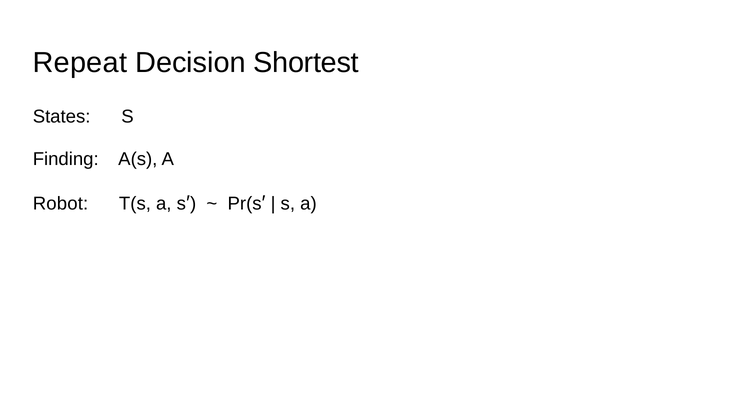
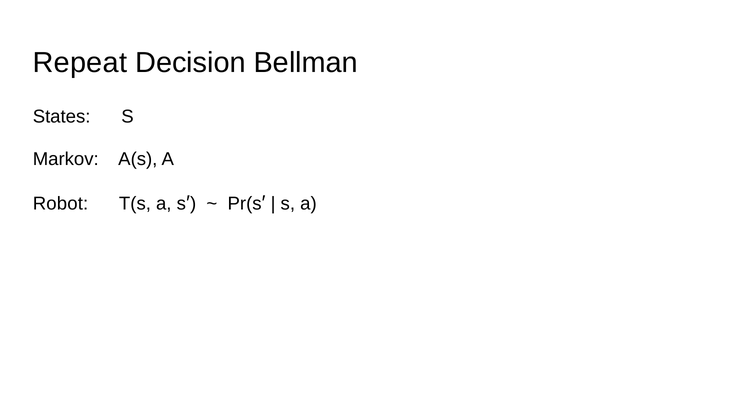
Shortest: Shortest -> Bellman
Finding: Finding -> Markov
